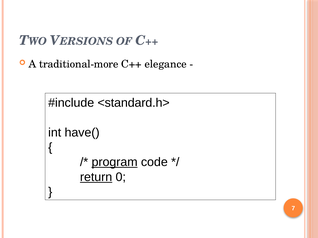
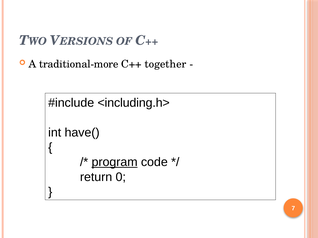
elegance: elegance -> together
<standard.h>: <standard.h> -> <including.h>
return underline: present -> none
